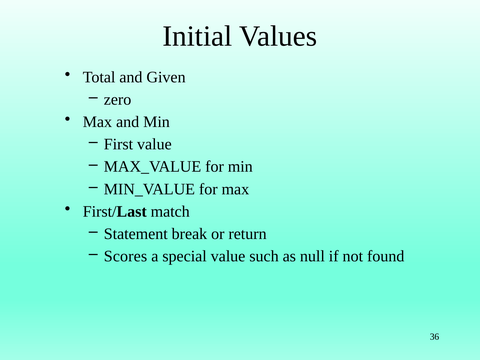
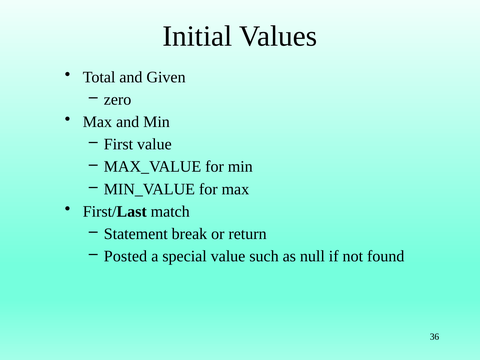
Scores: Scores -> Posted
